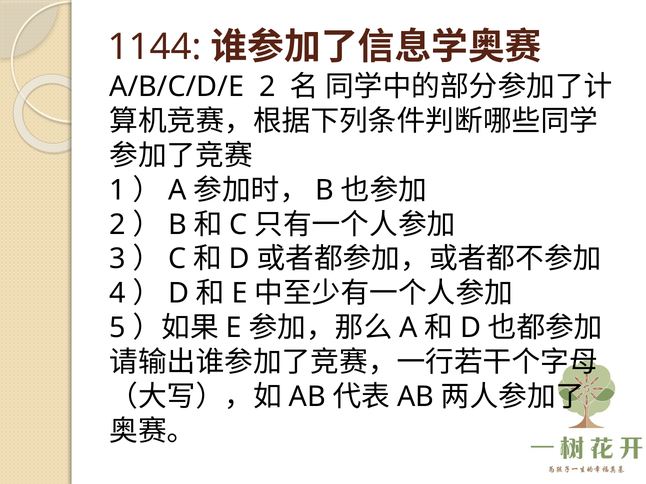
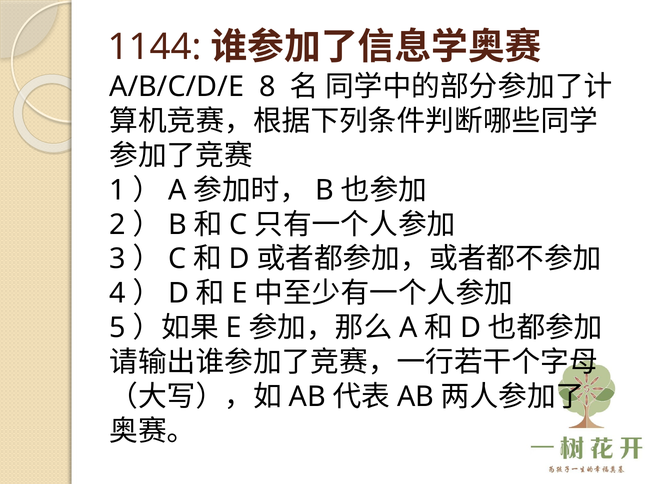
A/B/C/D/E 2: 2 -> 8
